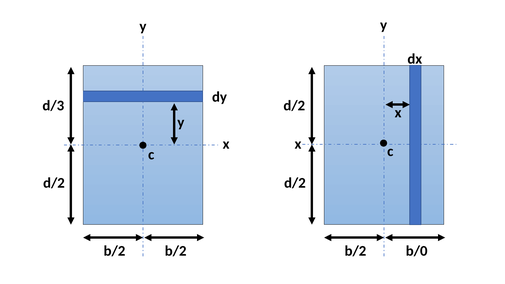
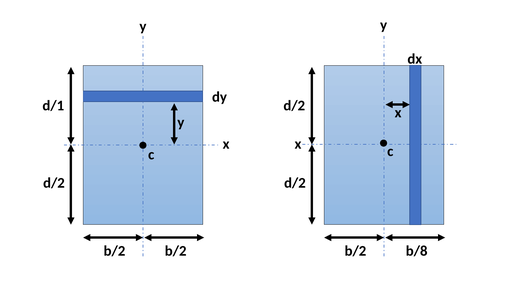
d/3: d/3 -> d/1
b/0: b/0 -> b/8
